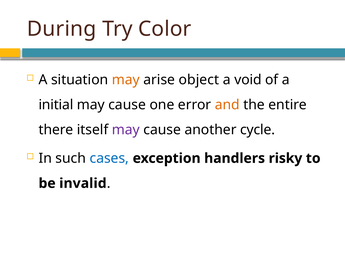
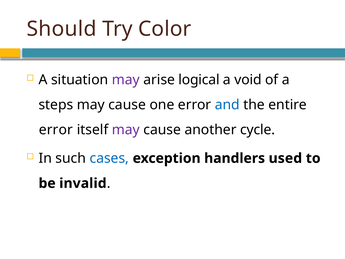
During: During -> Should
may at (126, 80) colour: orange -> purple
object: object -> logical
initial: initial -> steps
and colour: orange -> blue
there at (56, 130): there -> error
risky: risky -> used
